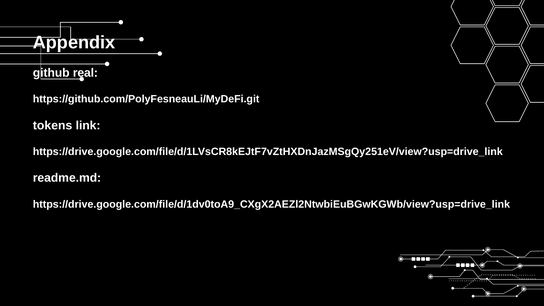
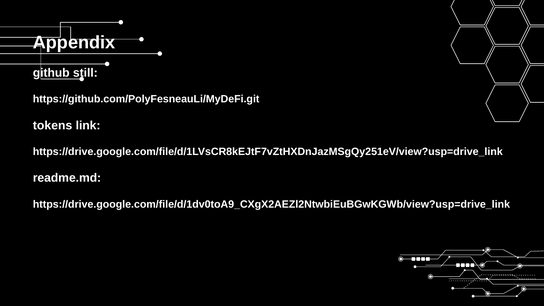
real: real -> still
